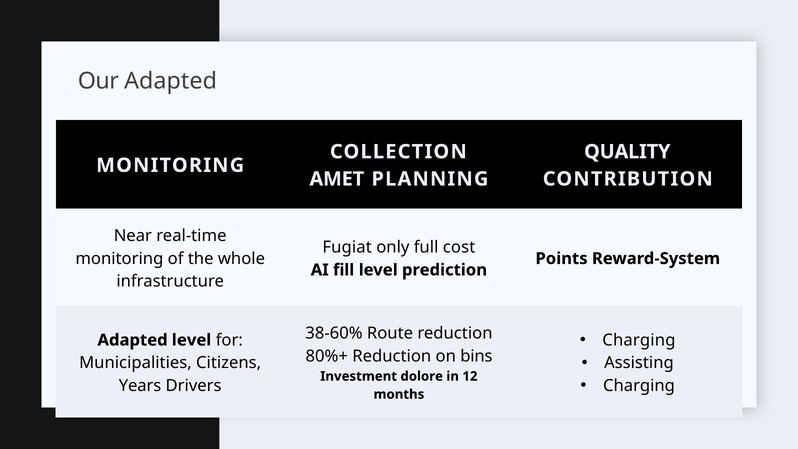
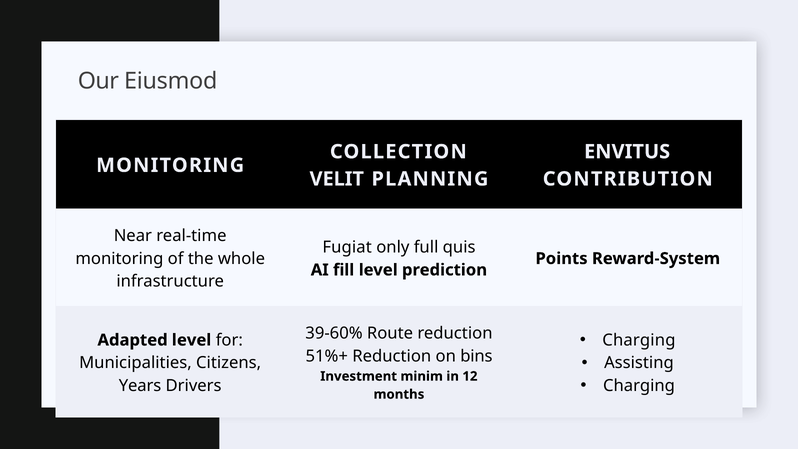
Our Adapted: Adapted -> Eiusmod
QUALITY: QUALITY -> ENVITUS
AMET: AMET -> VELIT
cost: cost -> quis
38-60%: 38-60% -> 39-60%
80%+: 80%+ -> 51%+
dolore: dolore -> minim
